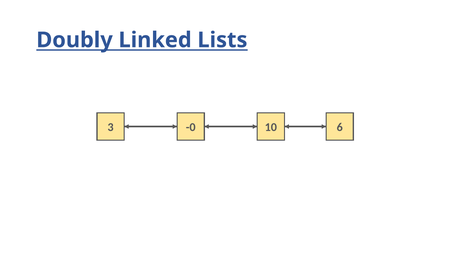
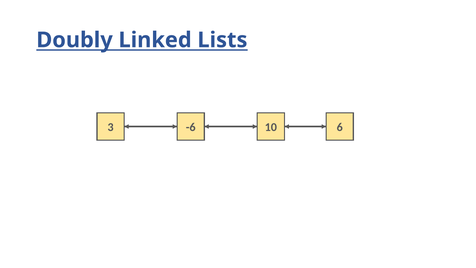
-0: -0 -> -6
